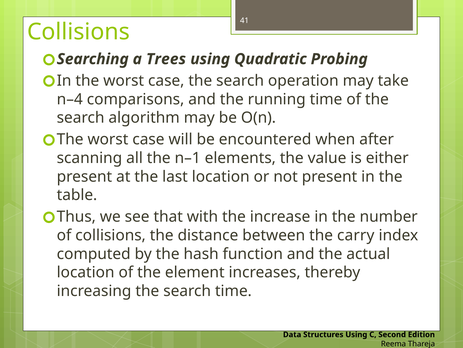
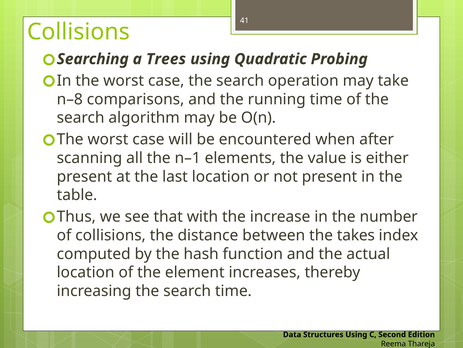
n–4: n–4 -> n–8
carry: carry -> takes
